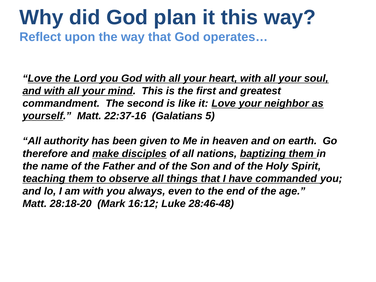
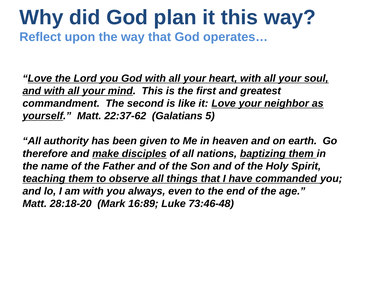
22:37-16: 22:37-16 -> 22:37-62
16:12: 16:12 -> 16:89
28:46-48: 28:46-48 -> 73:46-48
